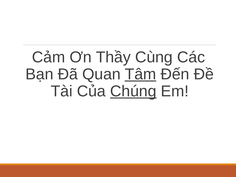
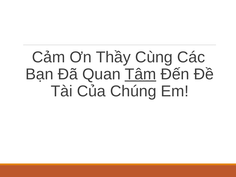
Chúng underline: present -> none
